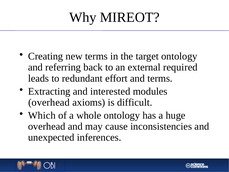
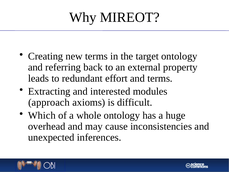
required: required -> property
overhead at (49, 102): overhead -> approach
